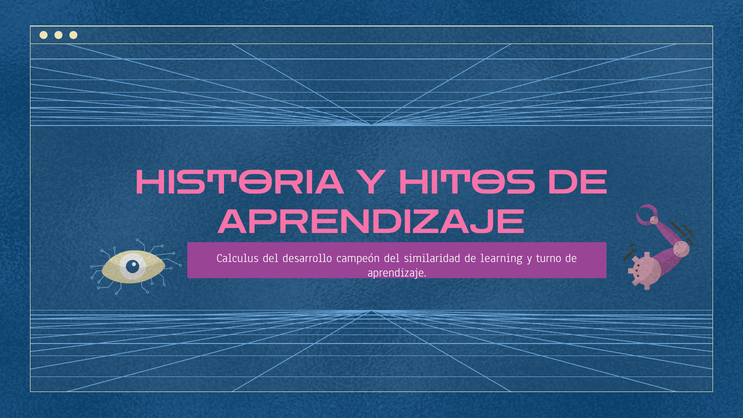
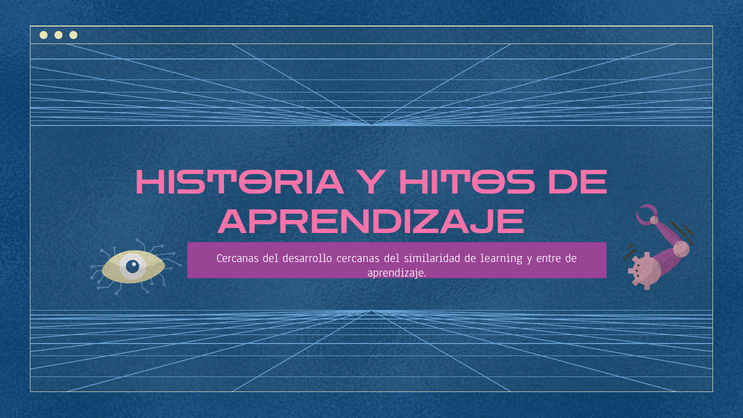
Calculus at (237, 258): Calculus -> Cercanas
desarrollo campeón: campeón -> cercanas
turno: turno -> entre
